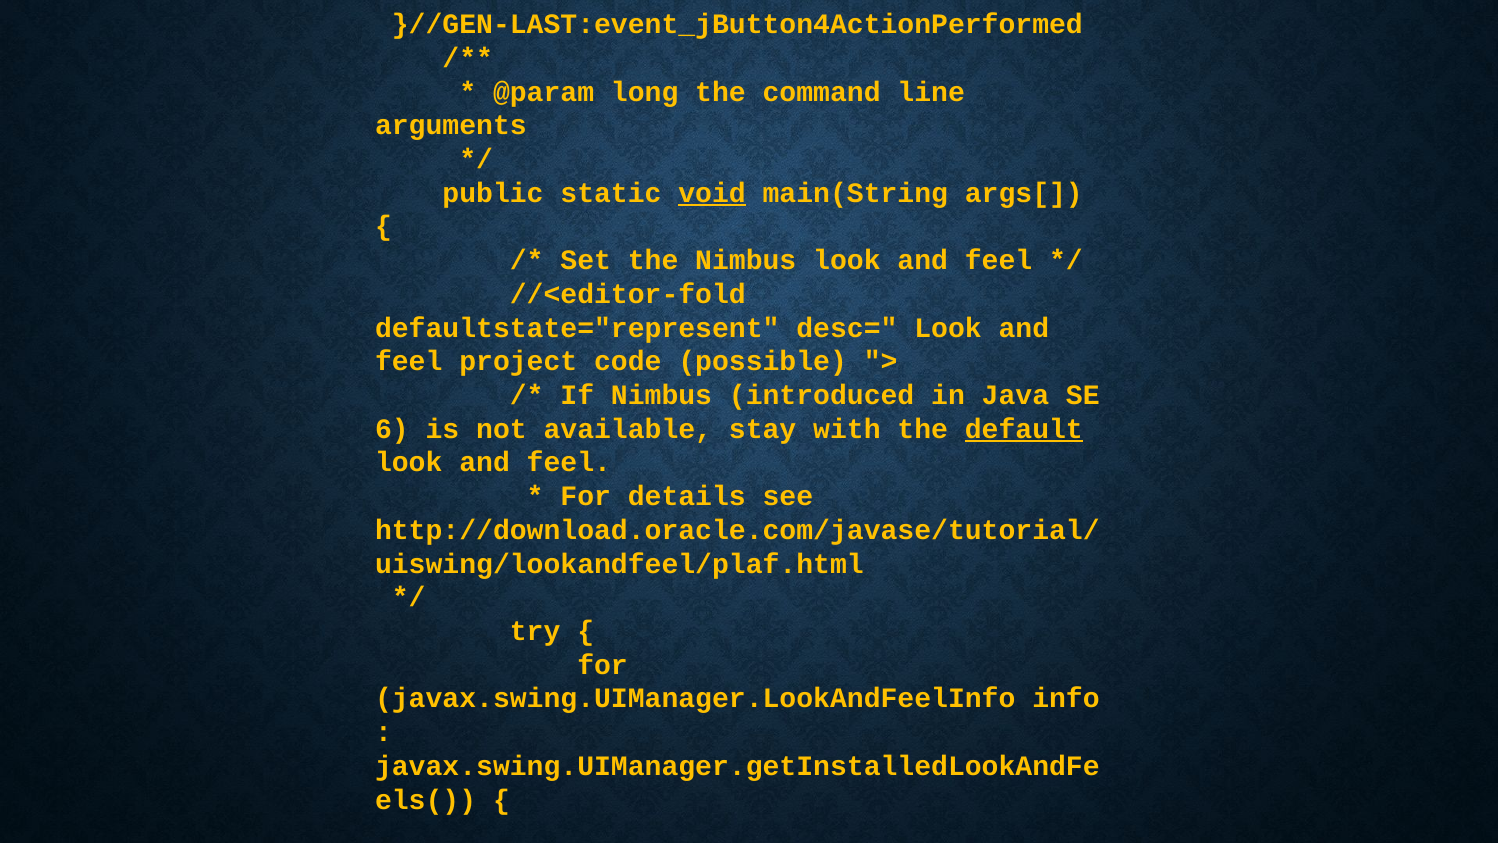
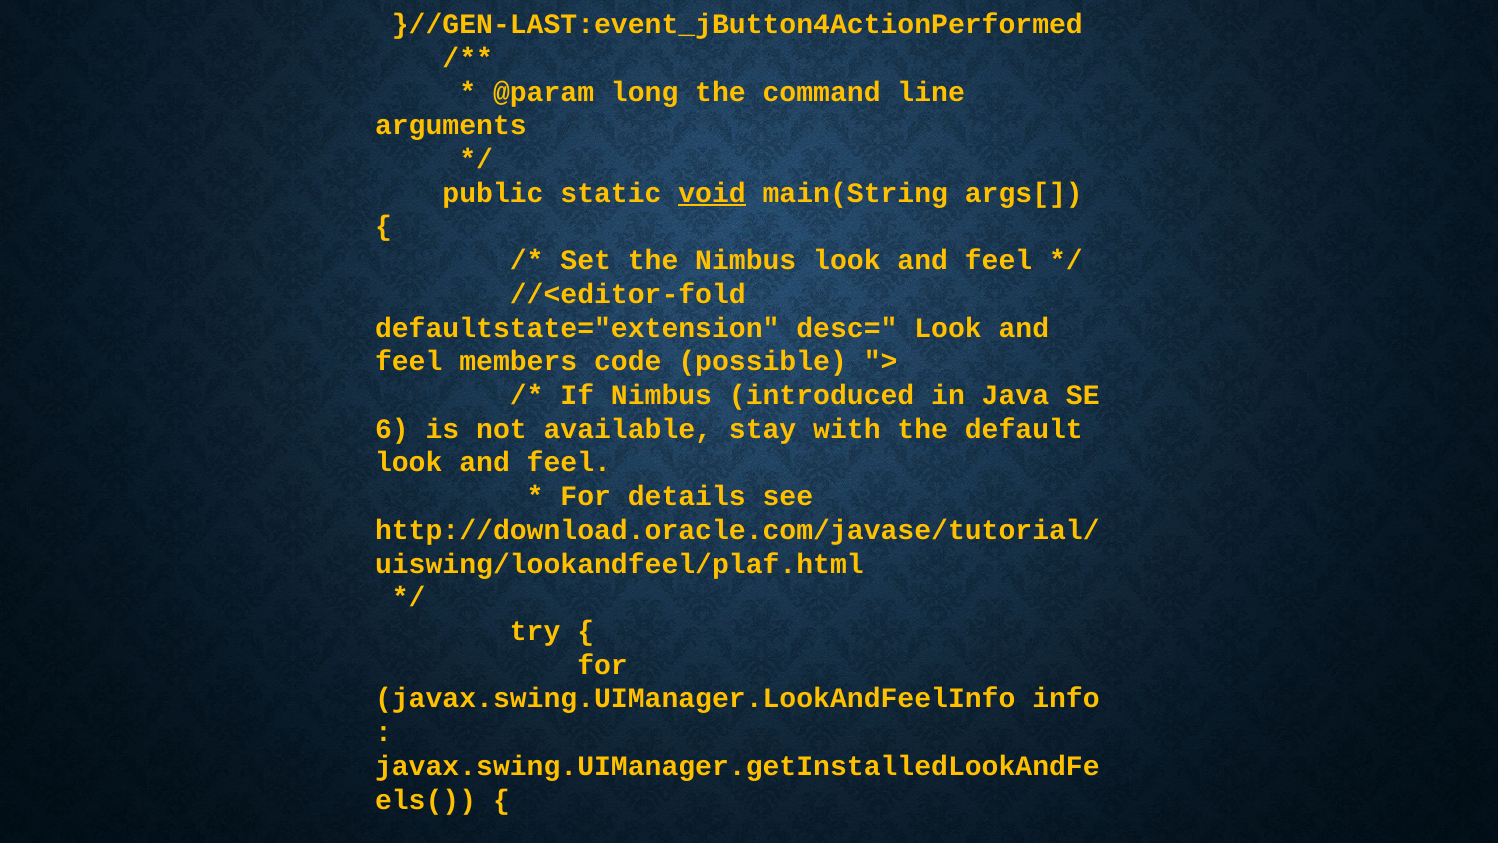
defaultstate="represent: defaultstate="represent -> defaultstate="extension
project: project -> members
default underline: present -> none
